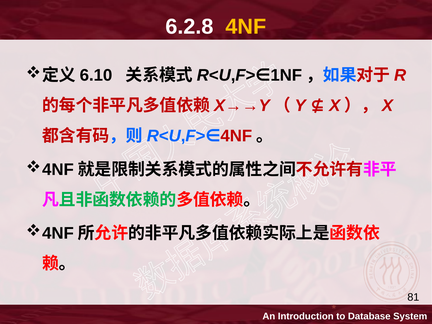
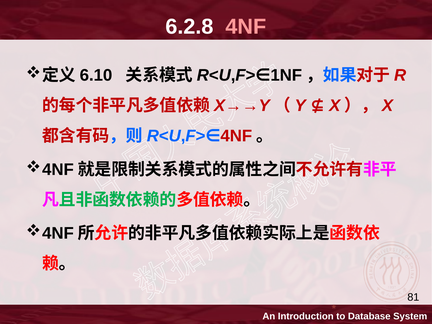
4NF colour: yellow -> pink
